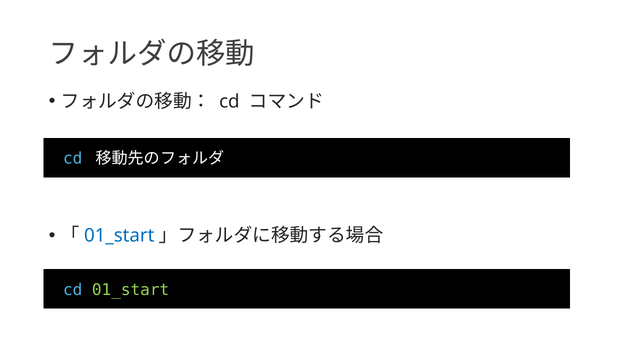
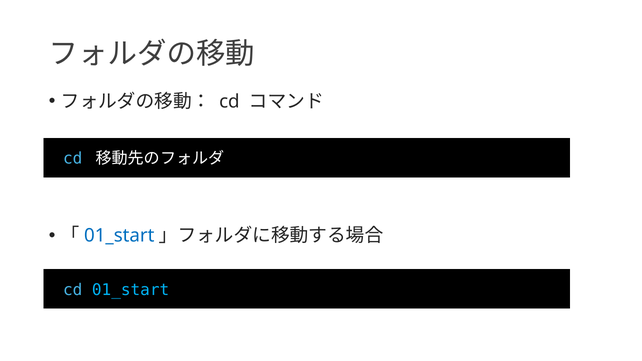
01_start at (131, 290) colour: light green -> light blue
